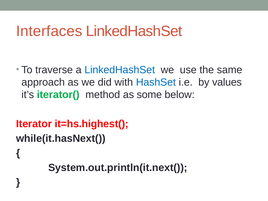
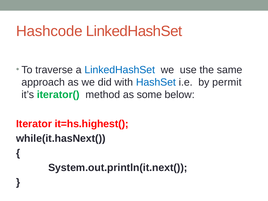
Interfaces: Interfaces -> Hashcode
values: values -> permit
